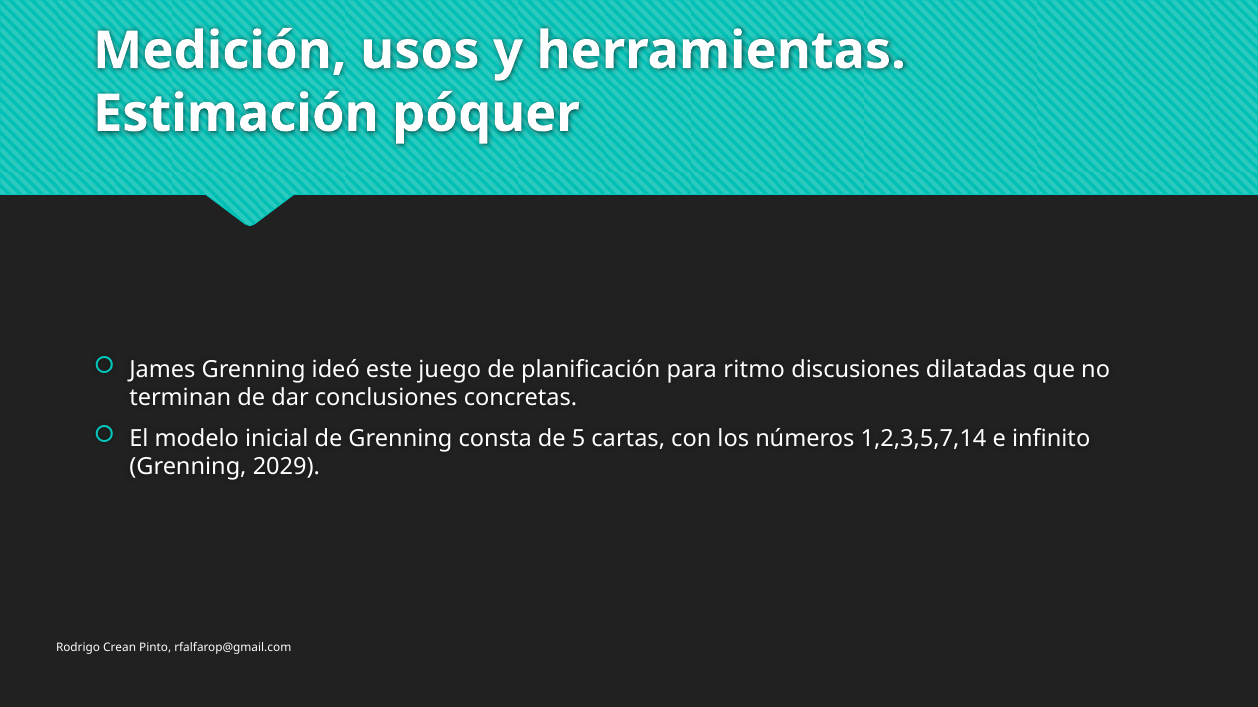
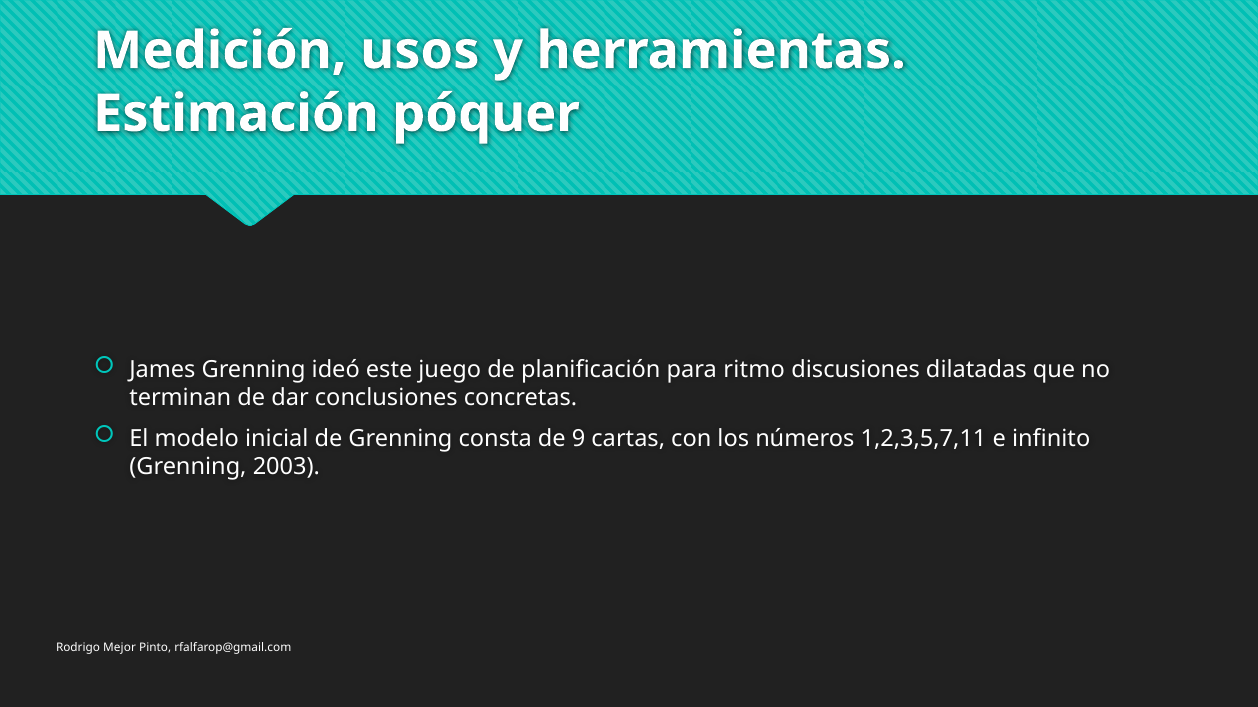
5: 5 -> 9
1,2,3,5,7,14: 1,2,3,5,7,14 -> 1,2,3,5,7,11
2029: 2029 -> 2003
Crean: Crean -> Mejor
